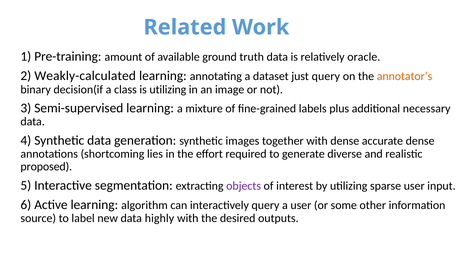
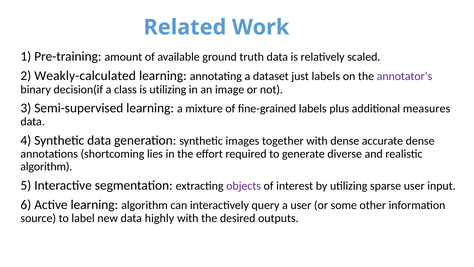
oracle: oracle -> scaled
just query: query -> labels
annotator’s colour: orange -> purple
necessary: necessary -> measures
proposed at (46, 166): proposed -> algorithm
